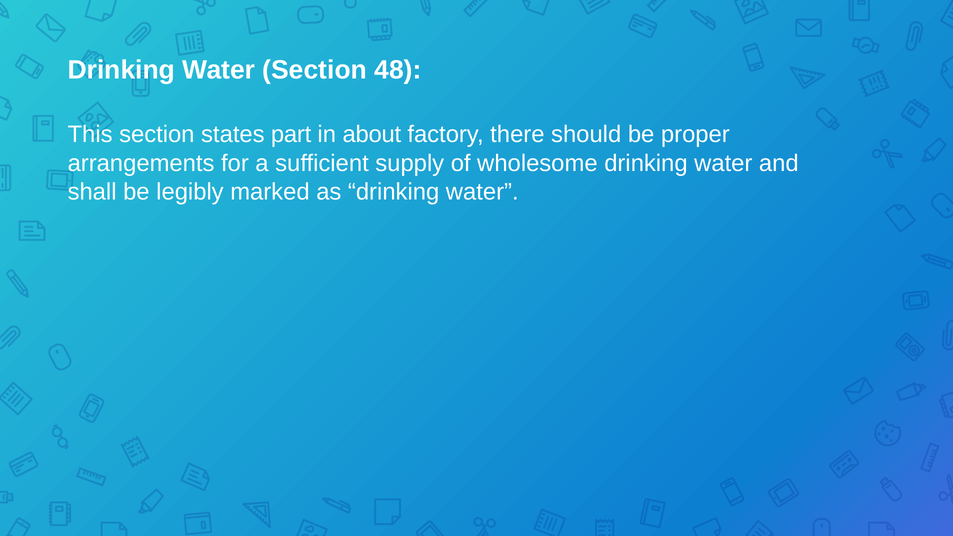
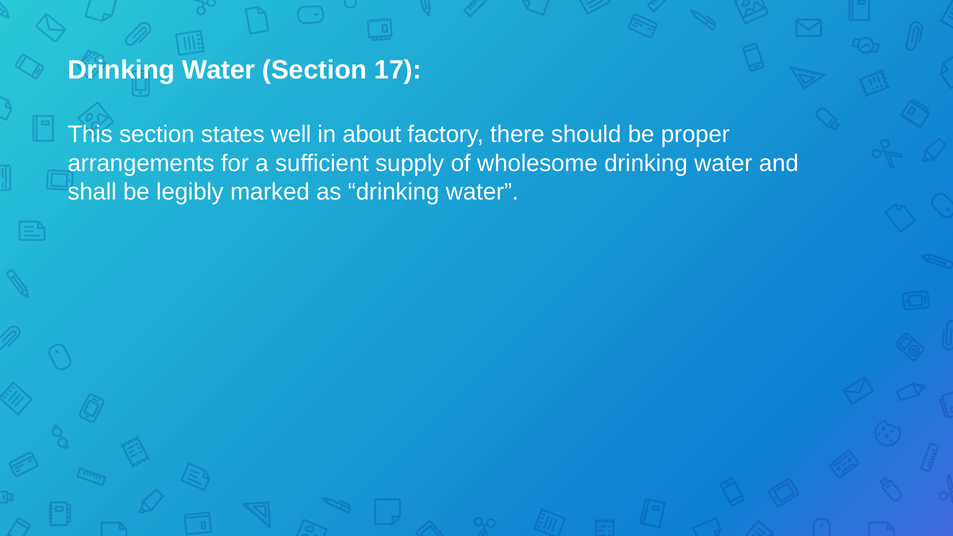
48: 48 -> 17
part: part -> well
